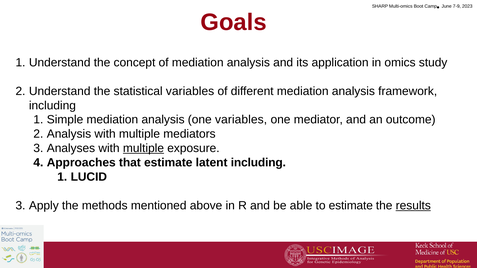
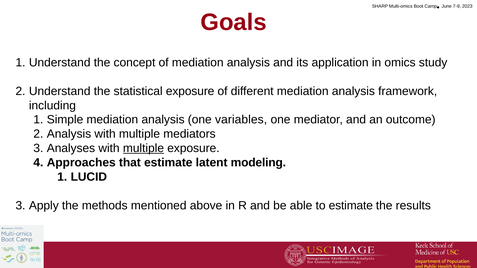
statistical variables: variables -> exposure
latent including: including -> modeling
results underline: present -> none
